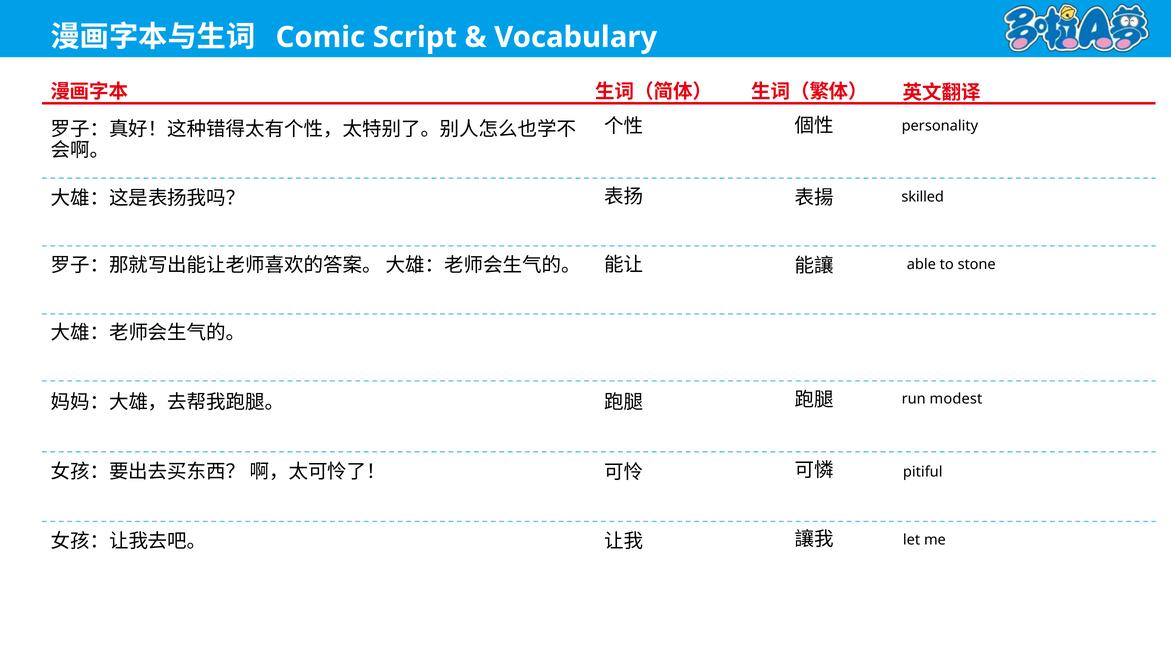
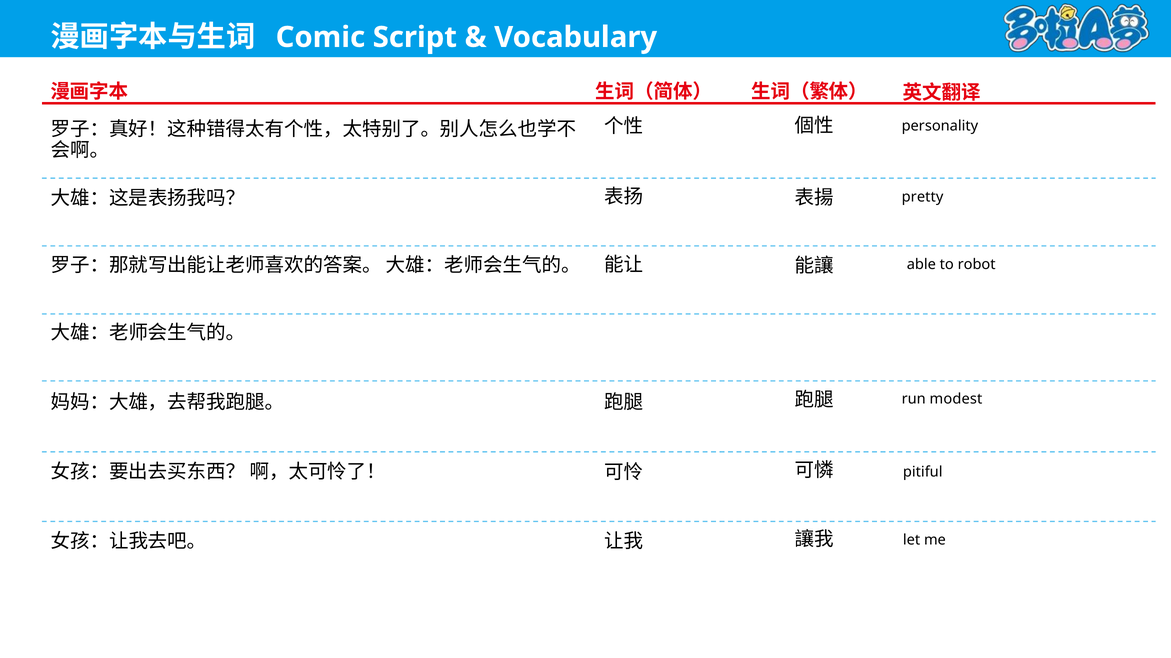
skilled: skilled -> pretty
stone: stone -> robot
